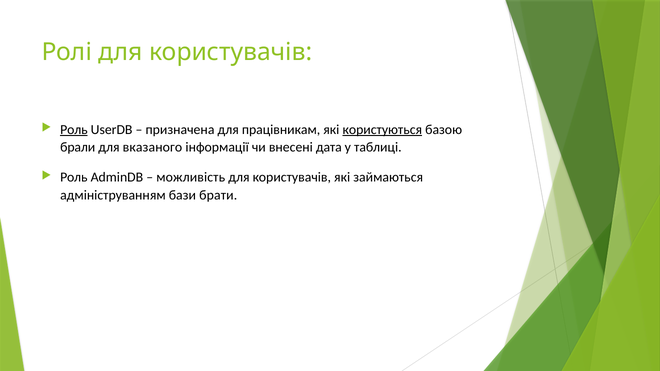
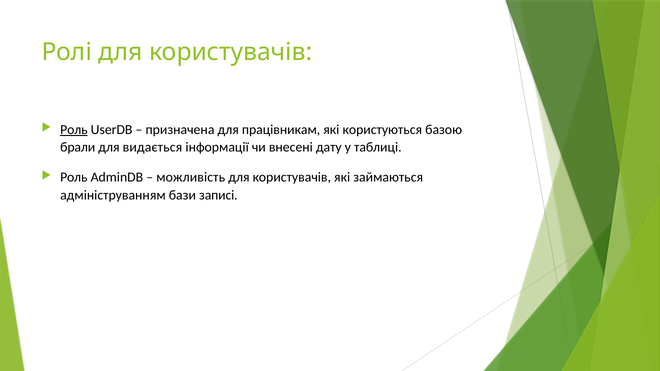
користуються underline: present -> none
вказаного: вказаного -> видається
дата: дата -> дату
брати: брати -> записі
